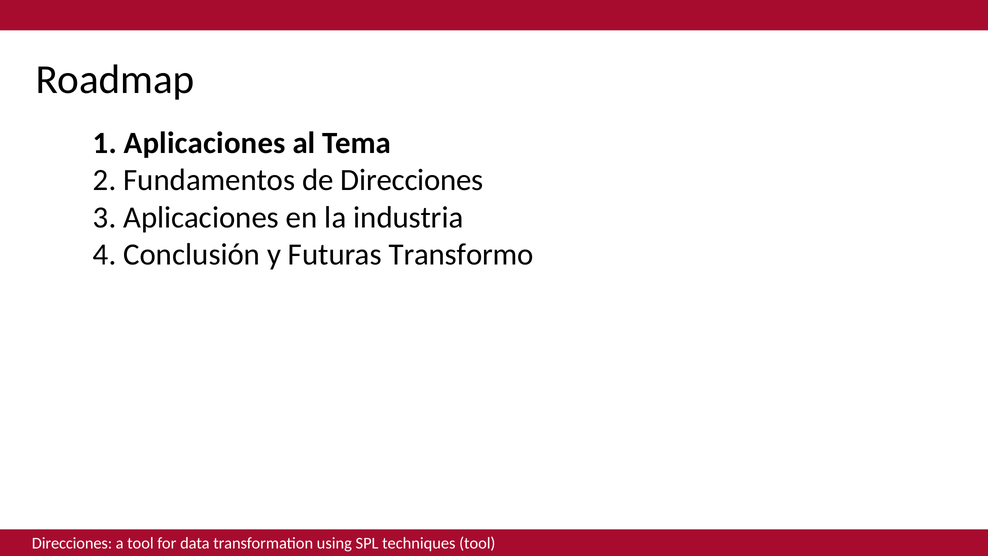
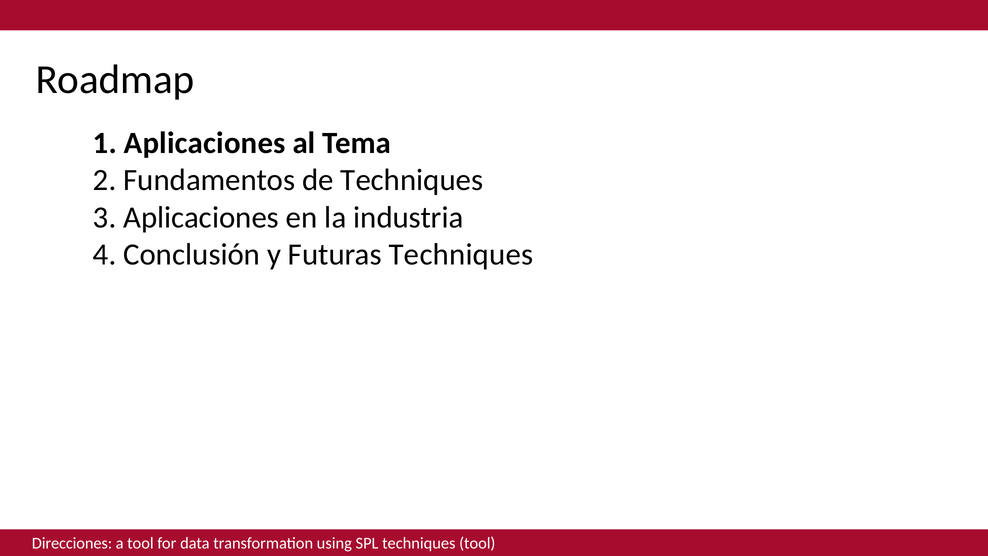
de Direcciones: Direcciones -> Techniques
Futuras Transformo: Transformo -> Techniques
